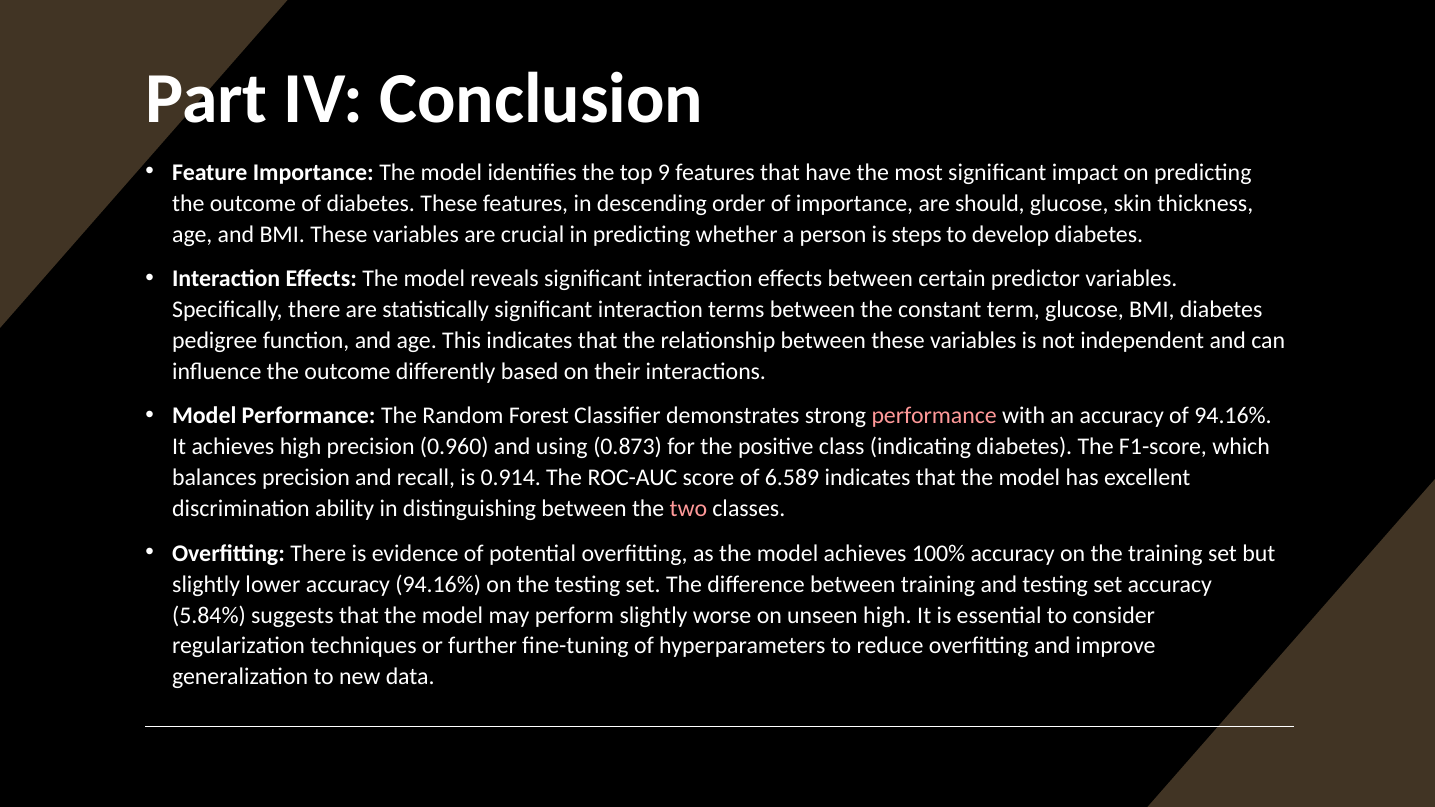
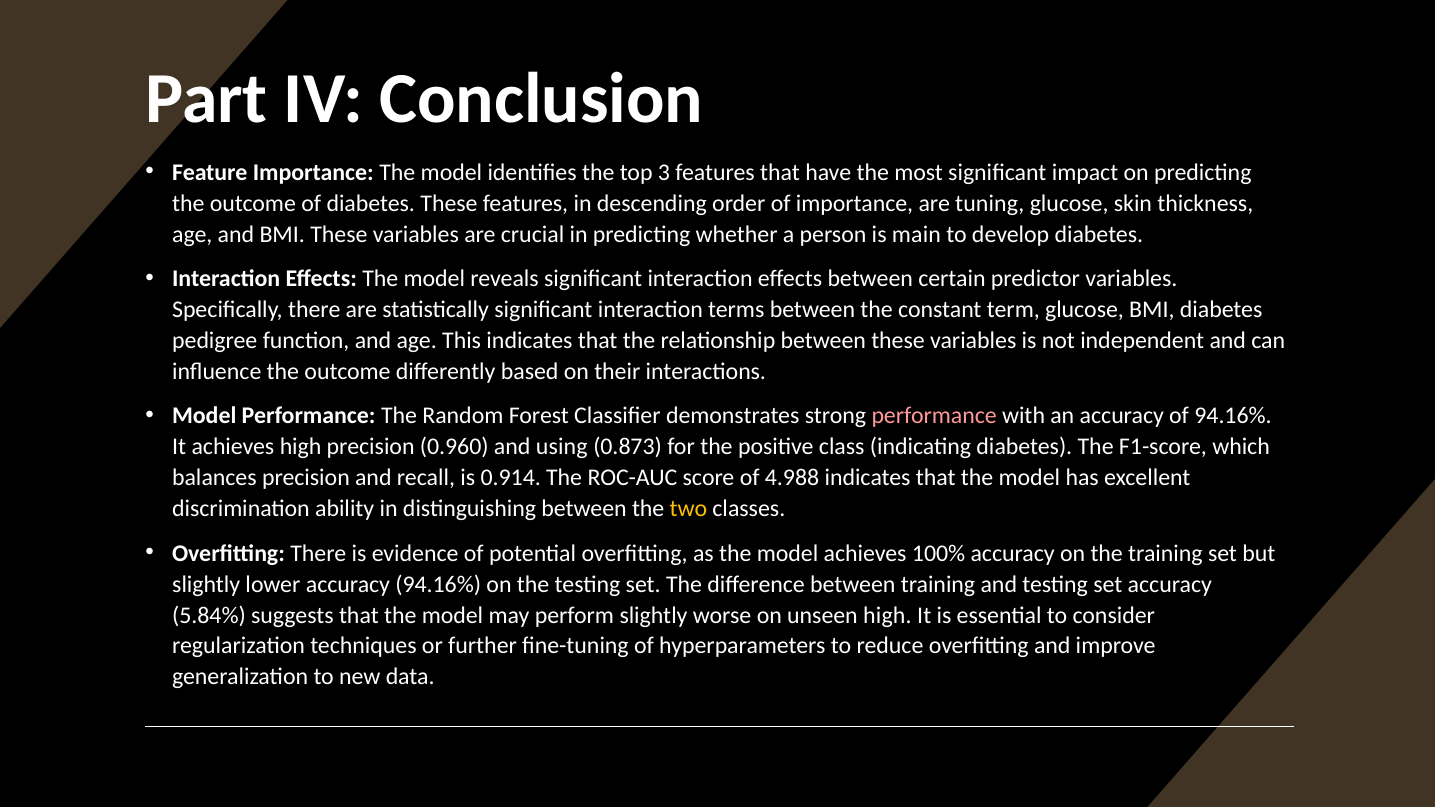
9: 9 -> 3
should: should -> tuning
steps: steps -> main
6.589: 6.589 -> 4.988
two colour: pink -> yellow
